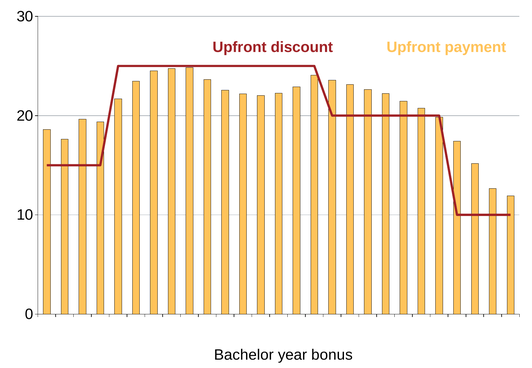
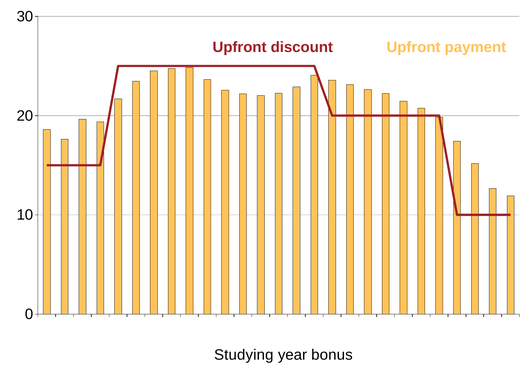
Bachelor: Bachelor -> Studying
